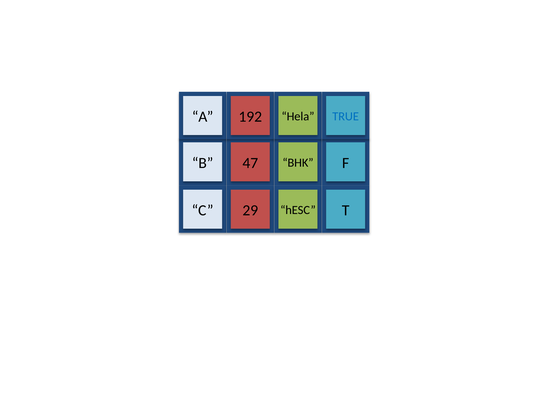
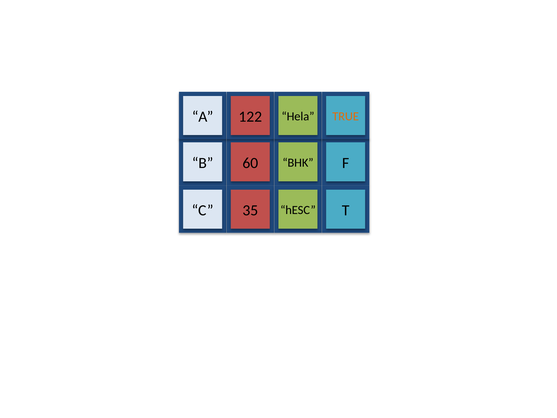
192: 192 -> 122
TRUE colour: blue -> orange
47: 47 -> 60
29: 29 -> 35
